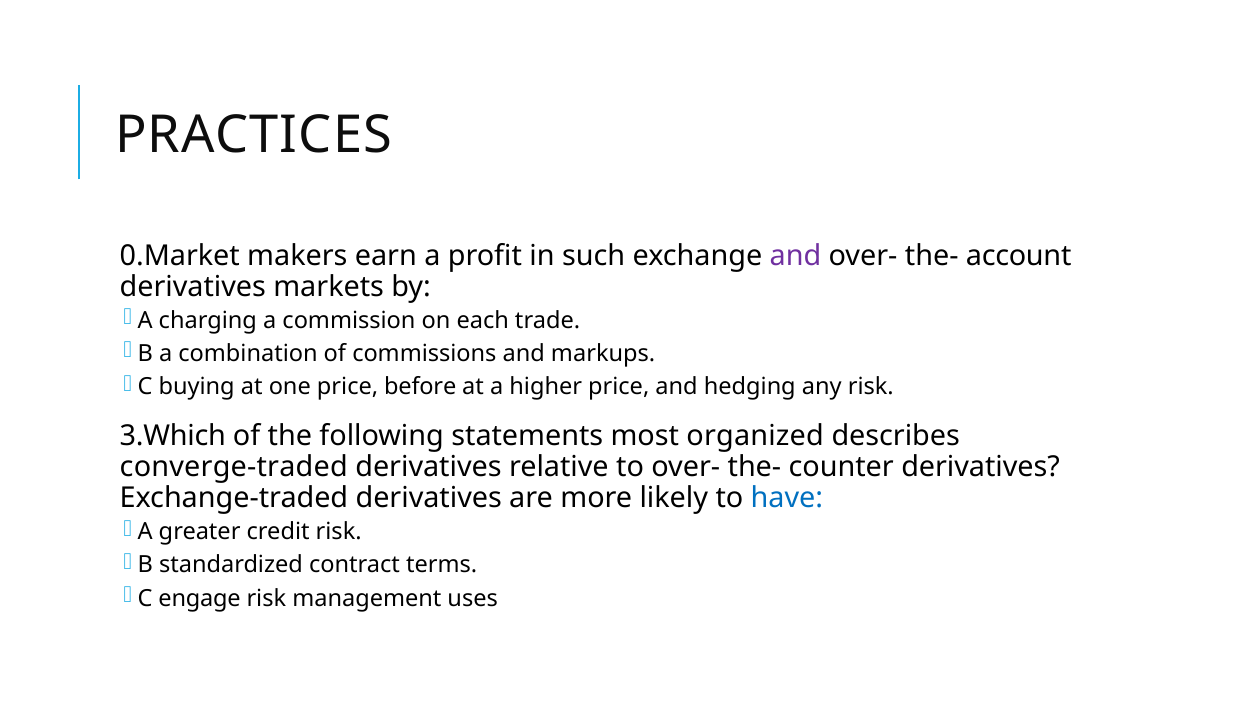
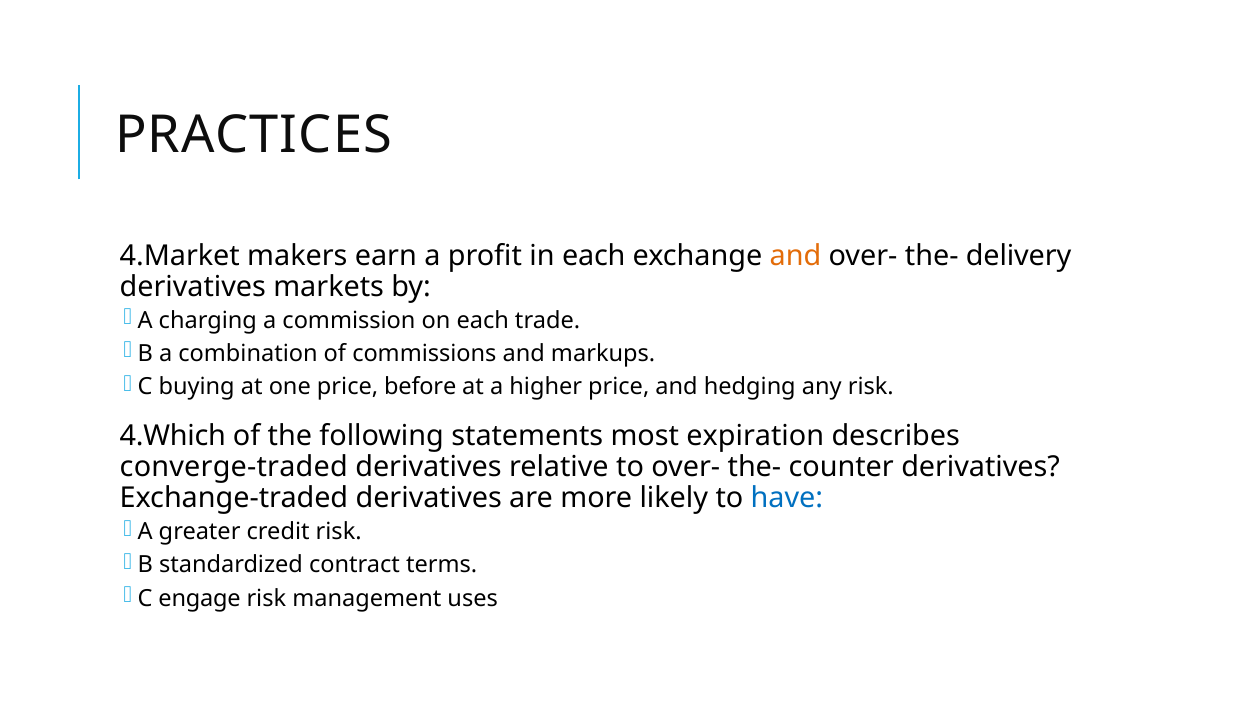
0.Market: 0.Market -> 4.Market
in such: such -> each
and at (795, 256) colour: purple -> orange
account: account -> delivery
3.Which: 3.Which -> 4.Which
organized: organized -> expiration
